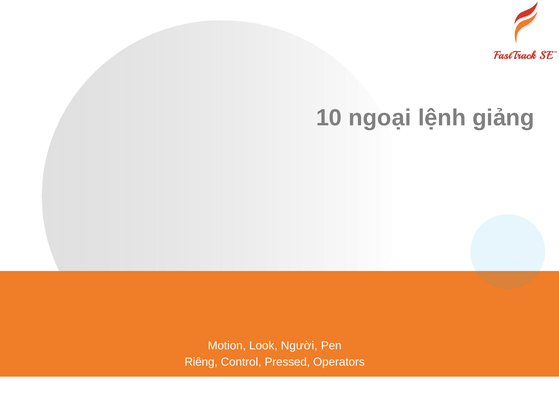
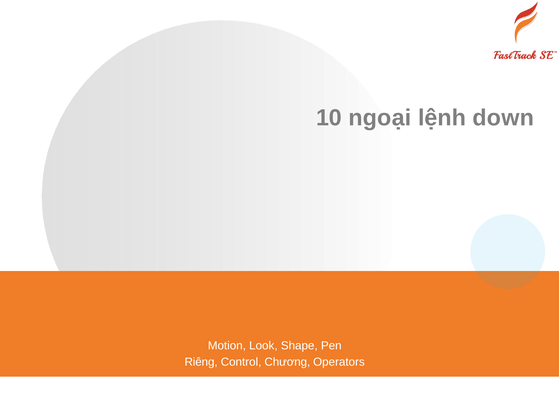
giảng: giảng -> down
Người: Người -> Shape
Pressed: Pressed -> Chương
